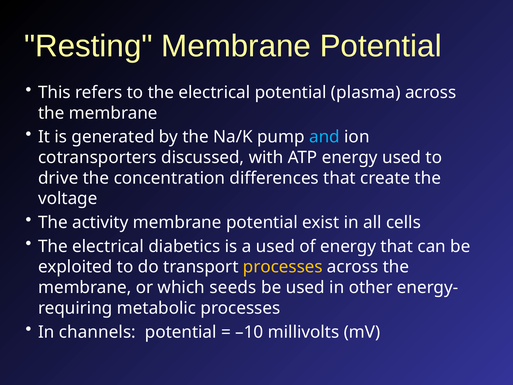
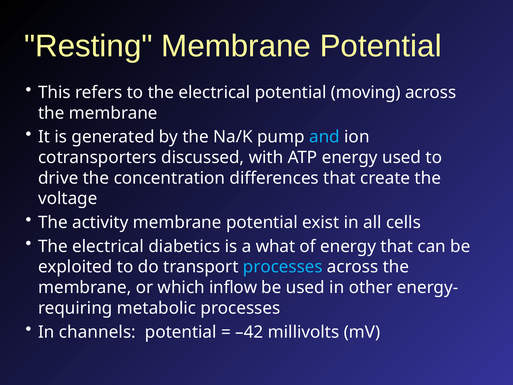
plasma: plasma -> moving
a used: used -> what
processes at (283, 267) colour: yellow -> light blue
seeds: seeds -> inflow
–10: –10 -> –42
